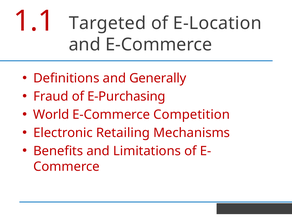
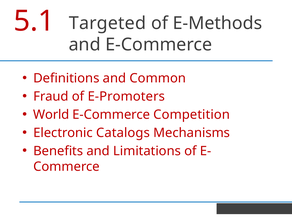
1.1: 1.1 -> 5.1
E-Location: E-Location -> E-Methods
Generally: Generally -> Common
E-Purchasing: E-Purchasing -> E-Promoters
Retailing: Retailing -> Catalogs
